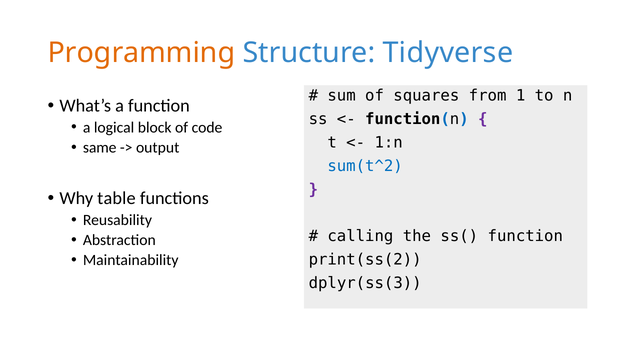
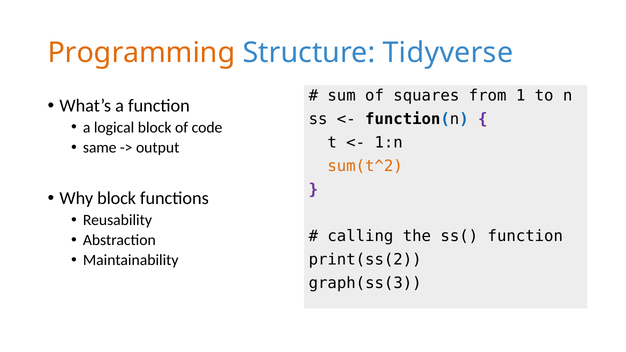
sum(t^2 colour: blue -> orange
Why table: table -> block
dplyr(ss(3: dplyr(ss(3 -> graph(ss(3
